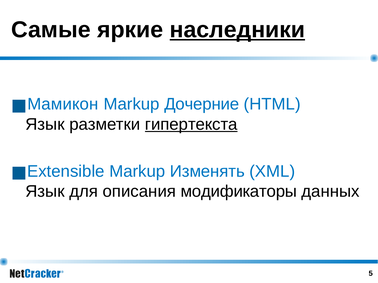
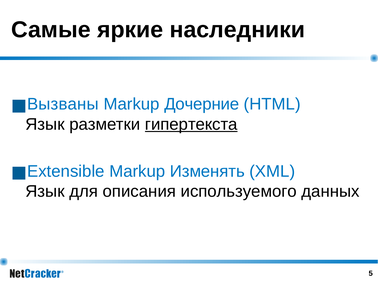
наследники underline: present -> none
Мамикон: Мамикон -> Вызваны
модификаторы: модификаторы -> используемого
